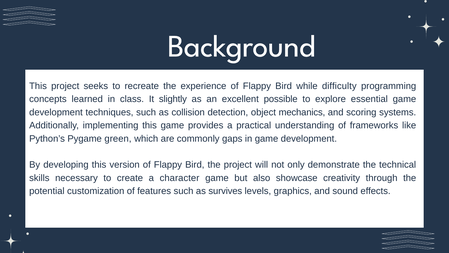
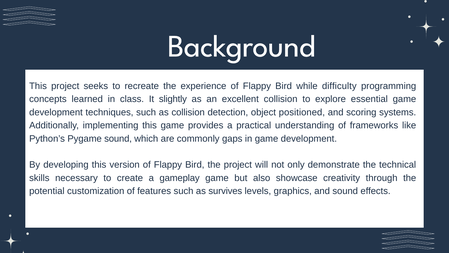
excellent possible: possible -> collision
mechanics: mechanics -> positioned
Pygame green: green -> sound
character: character -> gameplay
